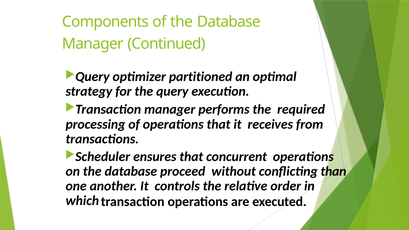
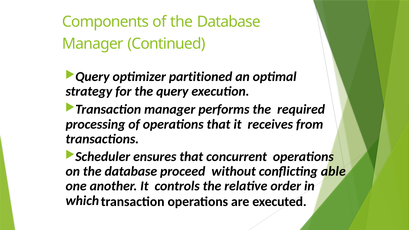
than: than -> able
